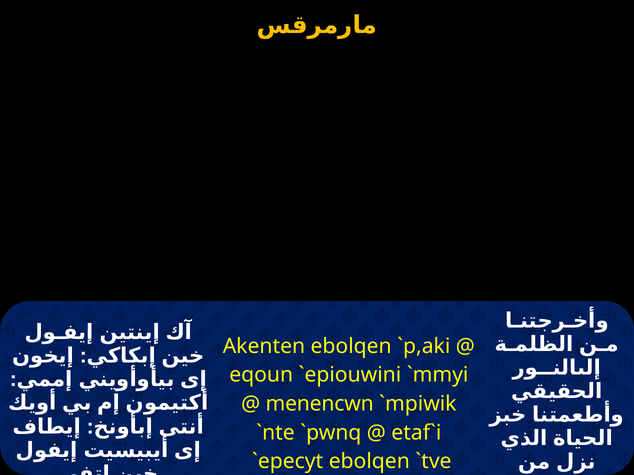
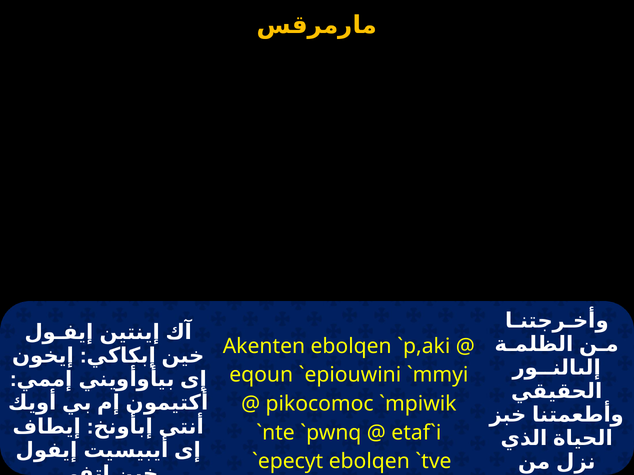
menencwn: menencwn -> pikocomoc
